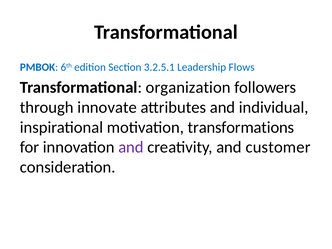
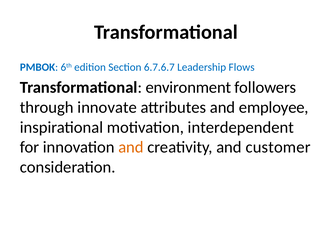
3.2.5.1: 3.2.5.1 -> 6.7.6.7
organization: organization -> environment
individual: individual -> employee
transformations: transformations -> interdependent
and at (131, 147) colour: purple -> orange
